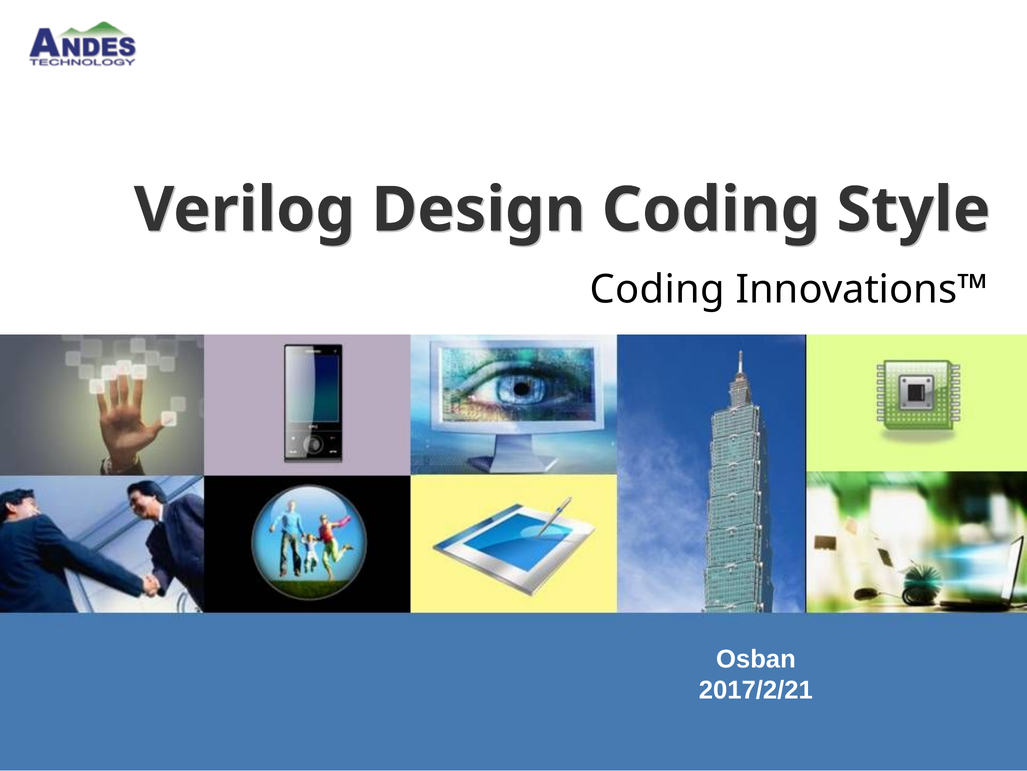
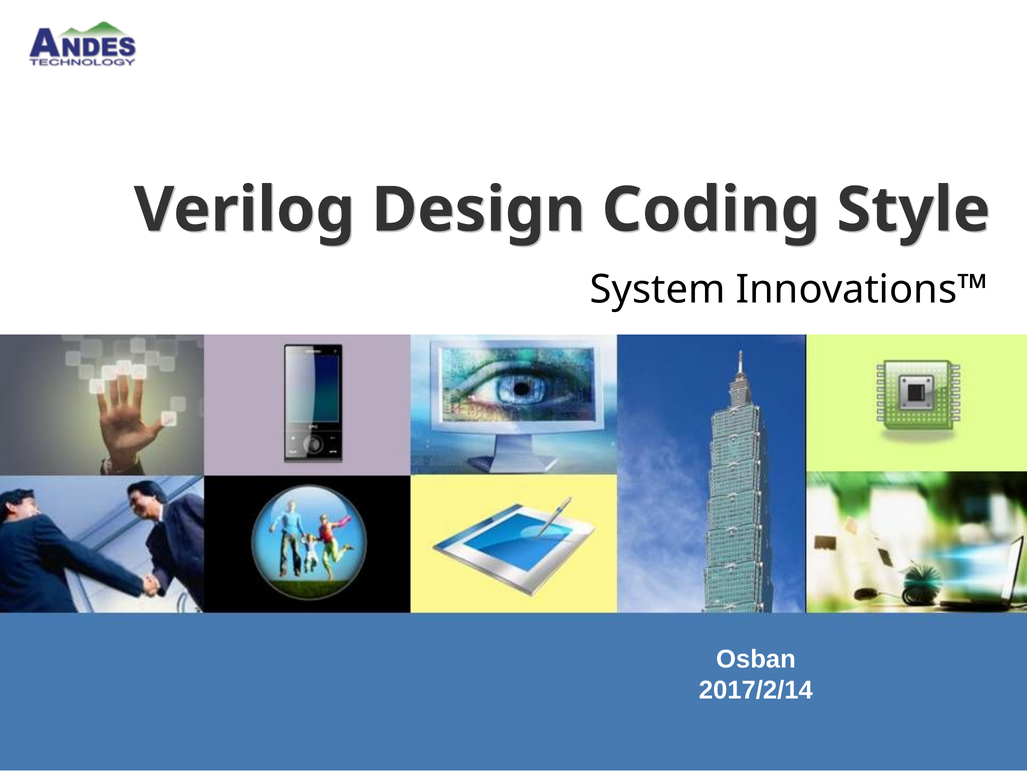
Coding at (657, 289): Coding -> System
2017/2/21: 2017/2/21 -> 2017/2/14
